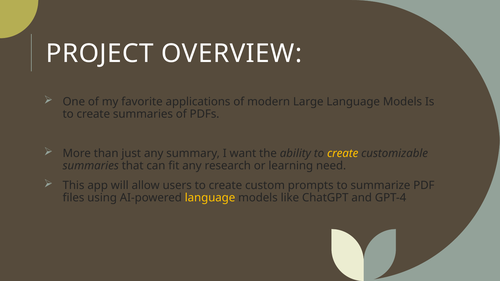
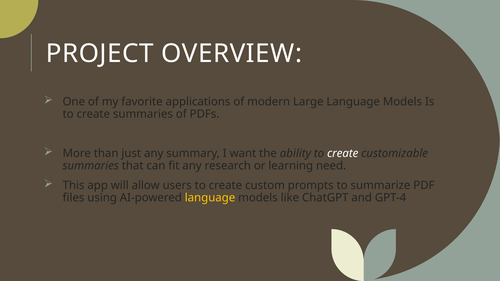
create at (343, 153) colour: yellow -> white
